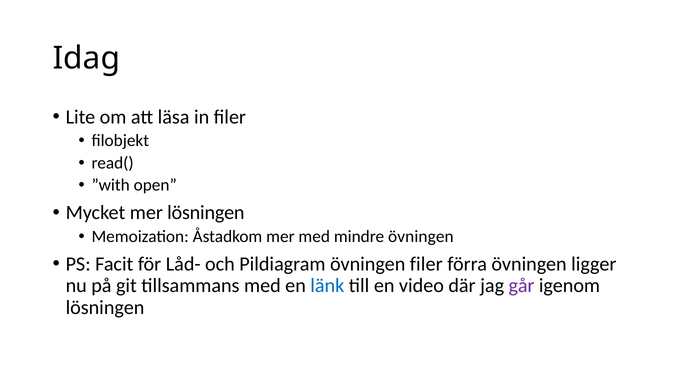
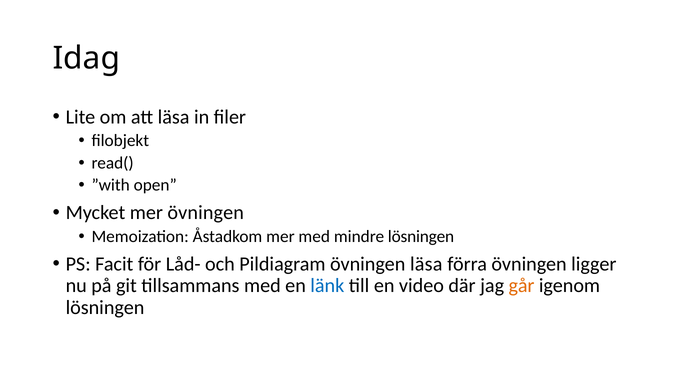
mer lösningen: lösningen -> övningen
mindre övningen: övningen -> lösningen
övningen filer: filer -> läsa
går colour: purple -> orange
